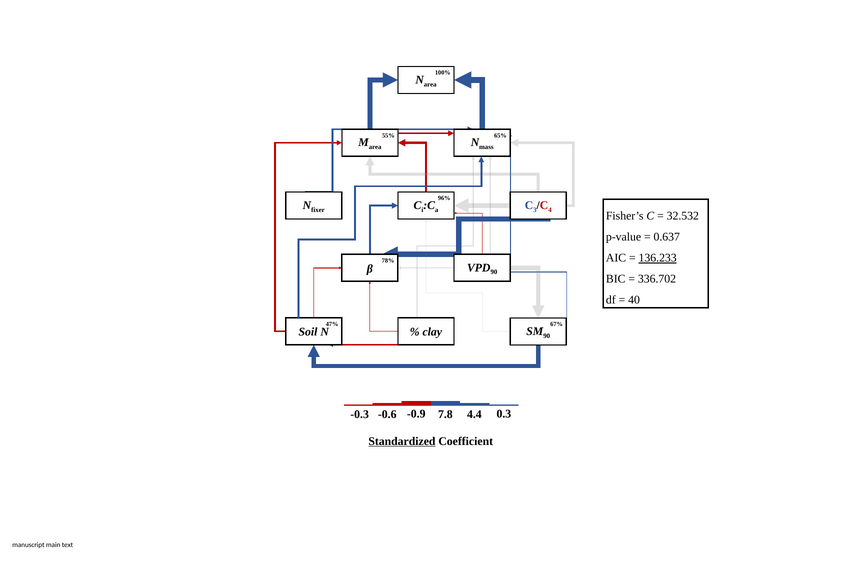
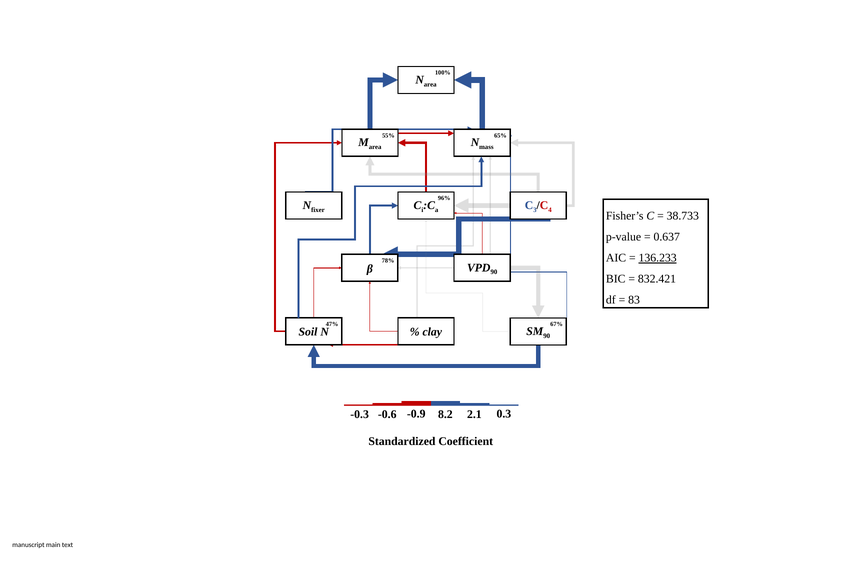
32.532: 32.532 -> 38.733
336.702: 336.702 -> 832.421
40: 40 -> 83
7.8: 7.8 -> 8.2
4.4: 4.4 -> 2.1
Standardized underline: present -> none
